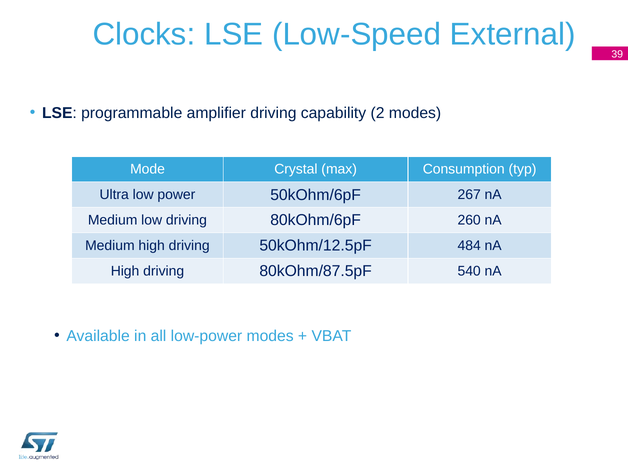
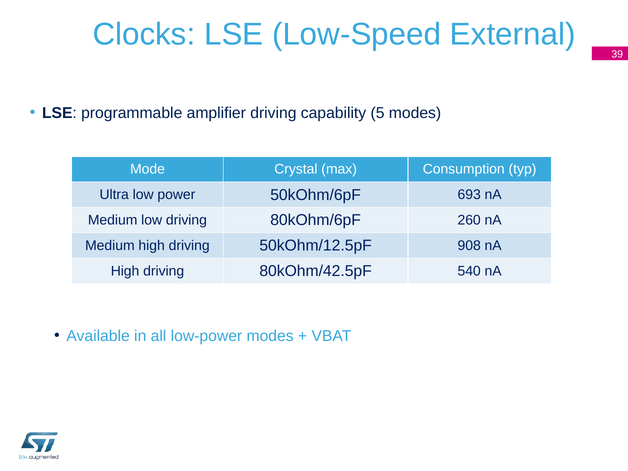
2: 2 -> 5
267: 267 -> 693
484: 484 -> 908
80kOhm/87.5pF: 80kOhm/87.5pF -> 80kOhm/42.5pF
